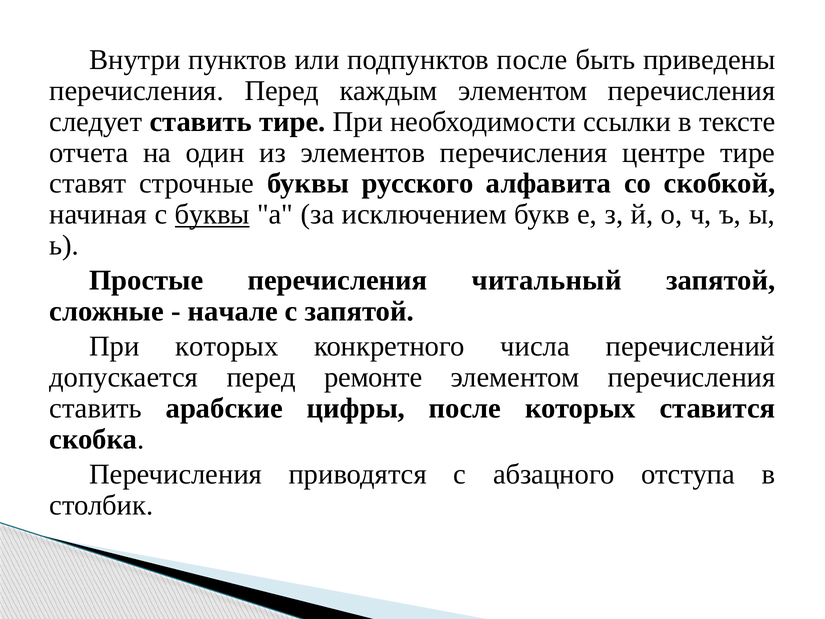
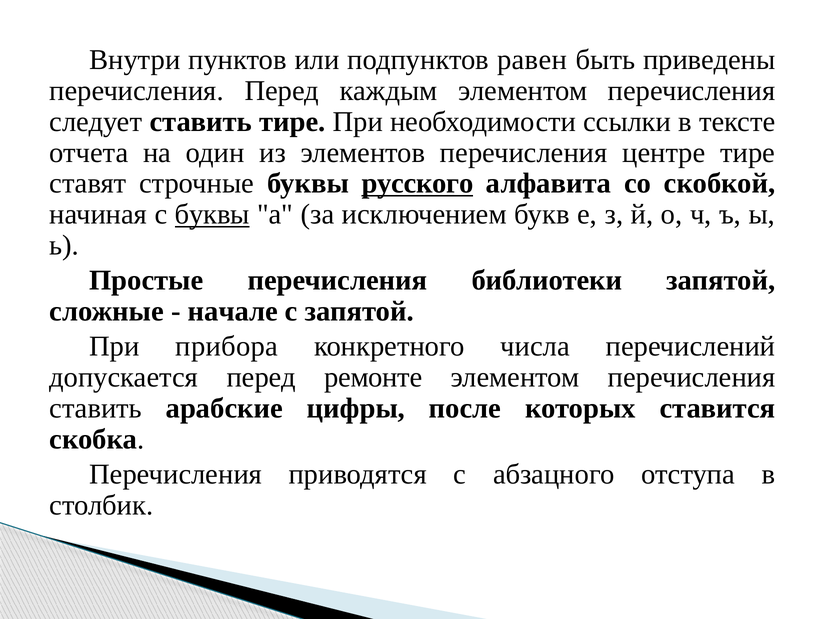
подпунктов после: после -> равен
русского underline: none -> present
читальный: читальный -> библиотеки
При которых: которых -> прибора
